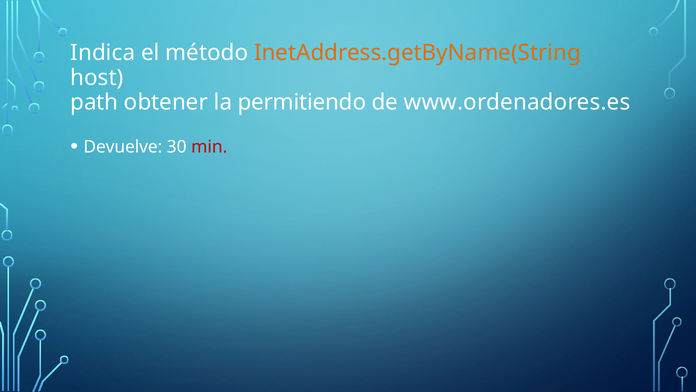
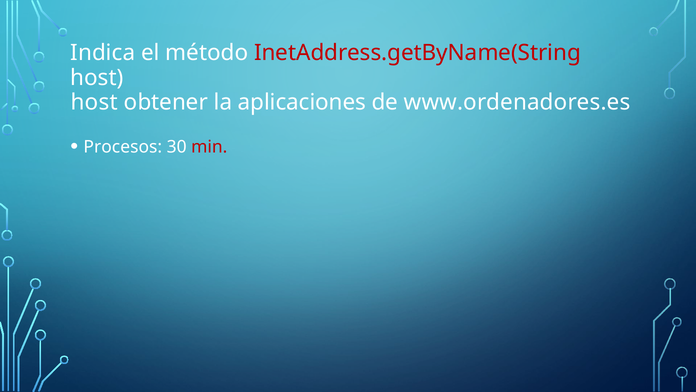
InetAddress.getByName(String colour: orange -> red
path at (94, 102): path -> host
permitiendo: permitiendo -> aplicaciones
Devuelve: Devuelve -> Procesos
